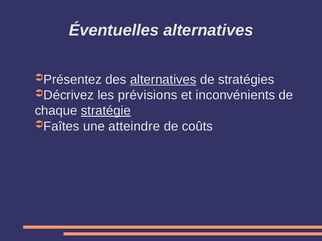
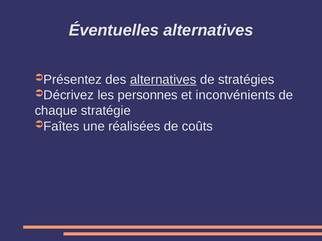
prévisions: prévisions -> personnes
stratégie underline: present -> none
atteindre: atteindre -> réalisées
